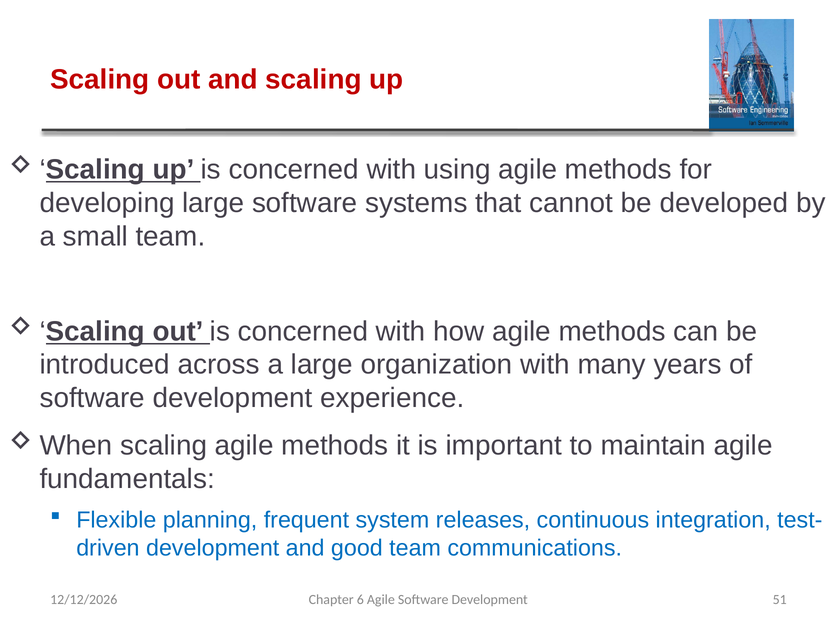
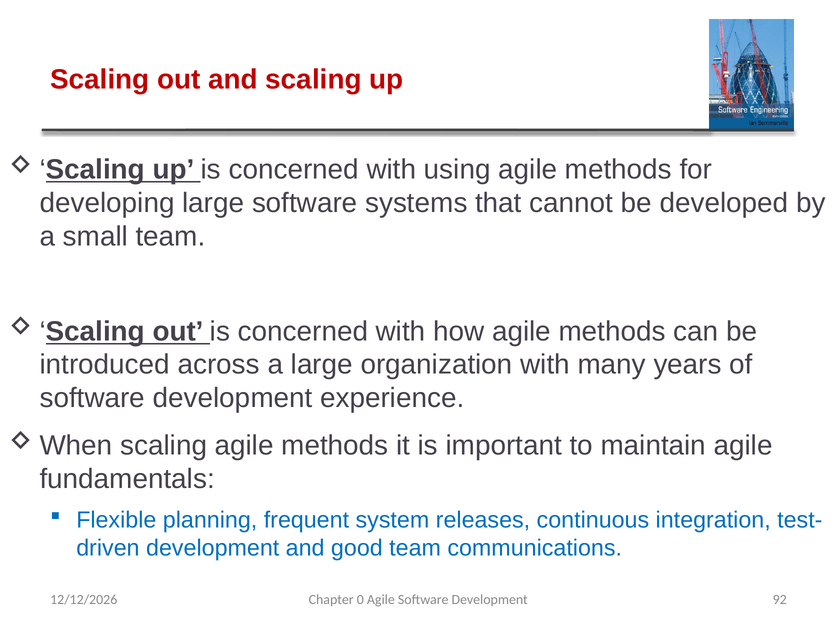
6: 6 -> 0
51: 51 -> 92
